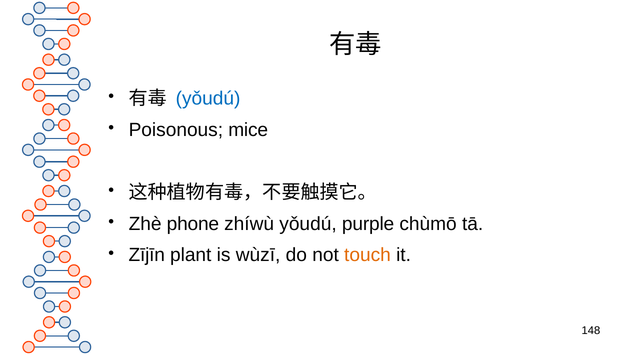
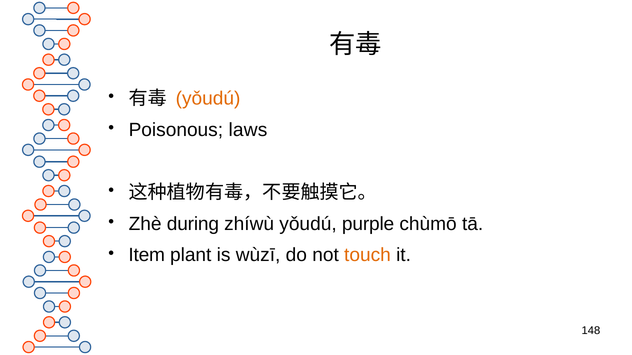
yǒudú at (208, 99) colour: blue -> orange
mice: mice -> laws
phone: phone -> during
Zījīn: Zījīn -> Item
